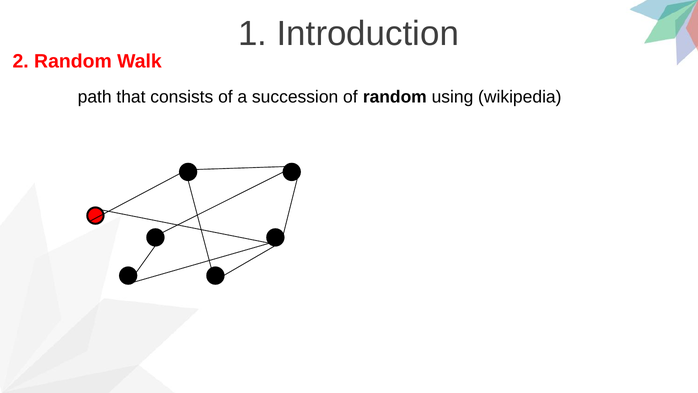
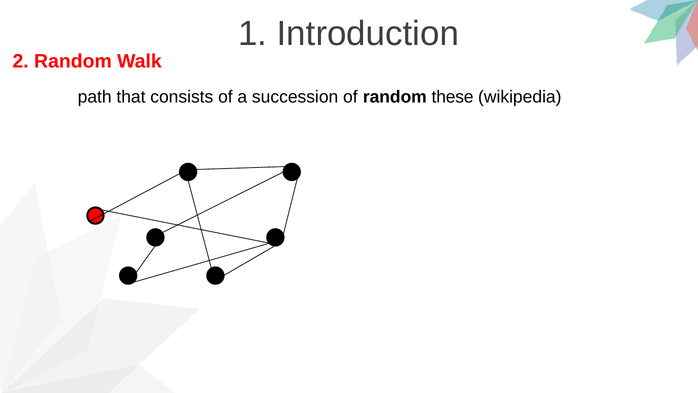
using: using -> these
